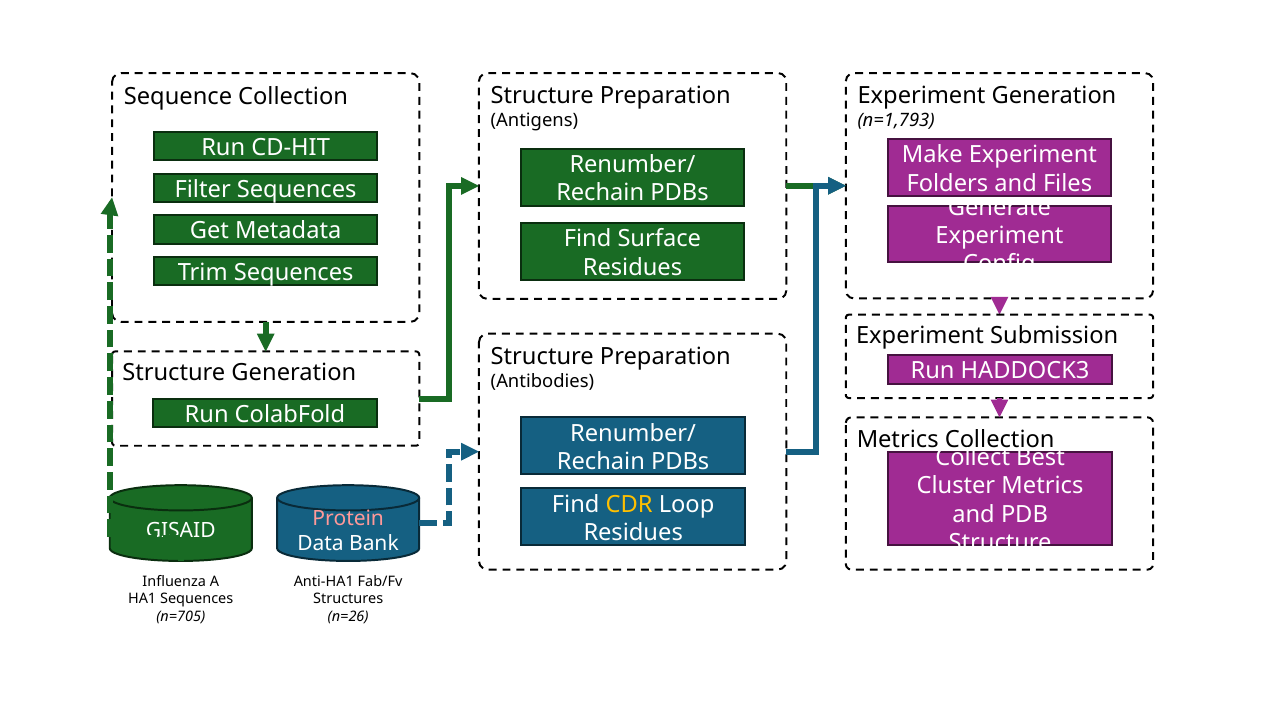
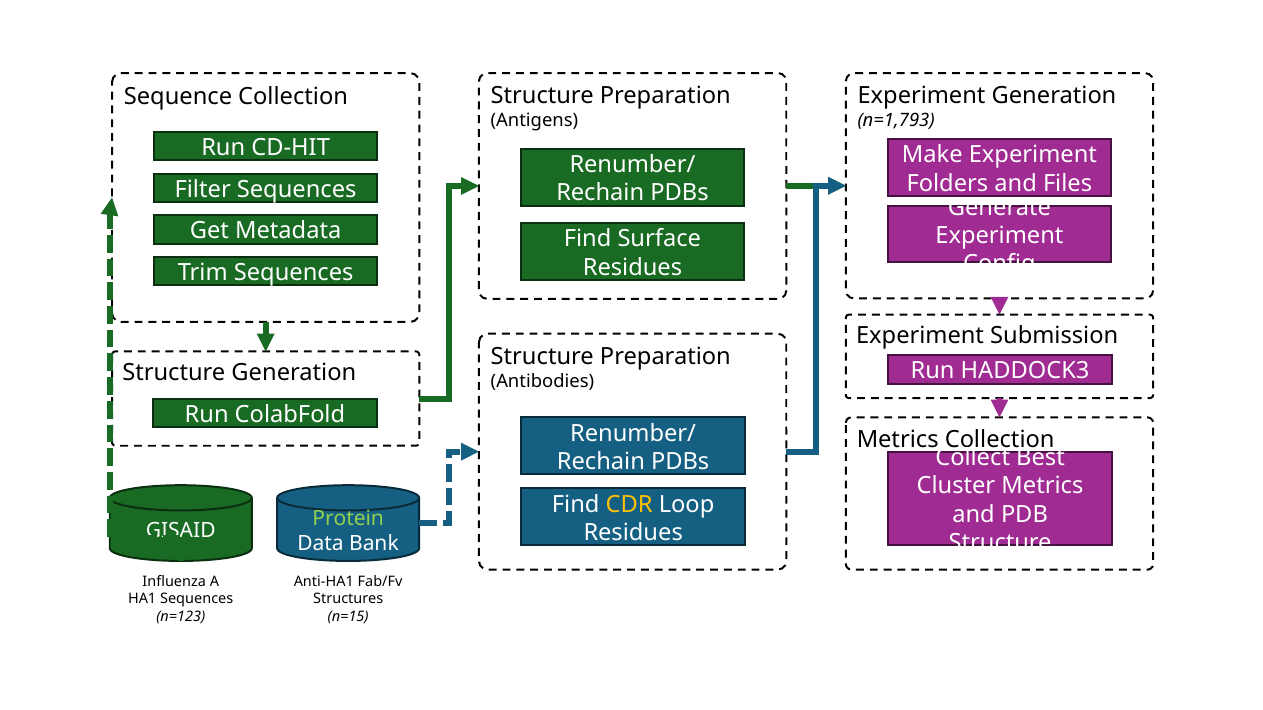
Protein colour: pink -> light green
n=705: n=705 -> n=123
n=26: n=26 -> n=15
